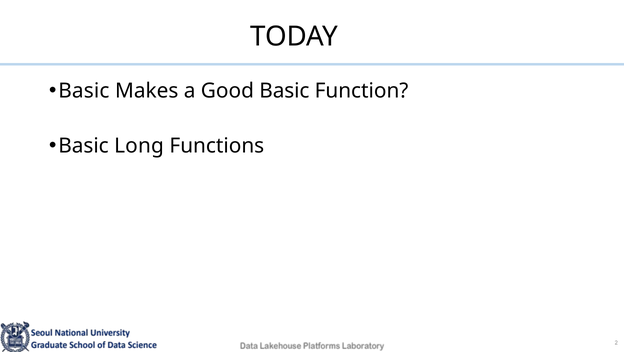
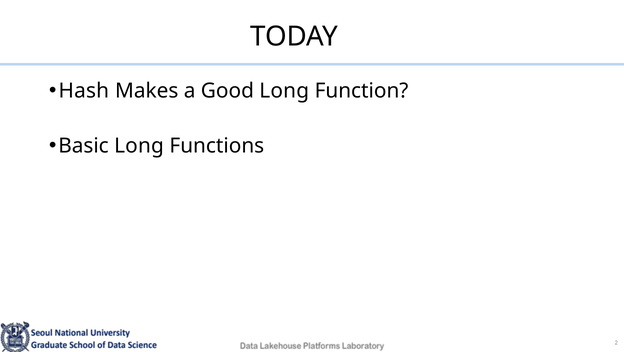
Basic at (84, 91): Basic -> Hash
Good Basic: Basic -> Long
